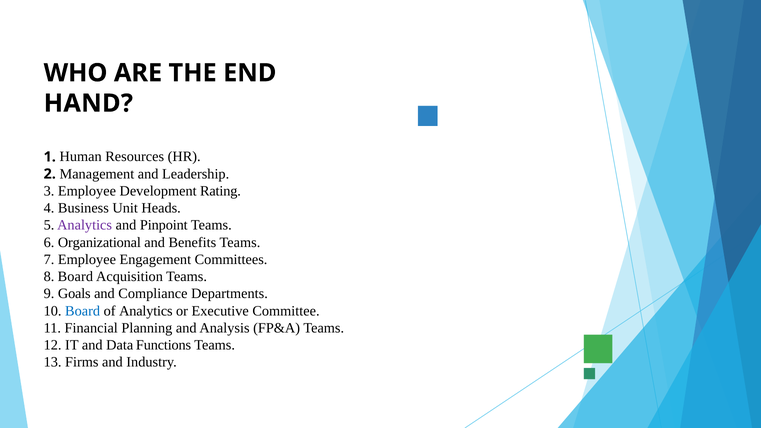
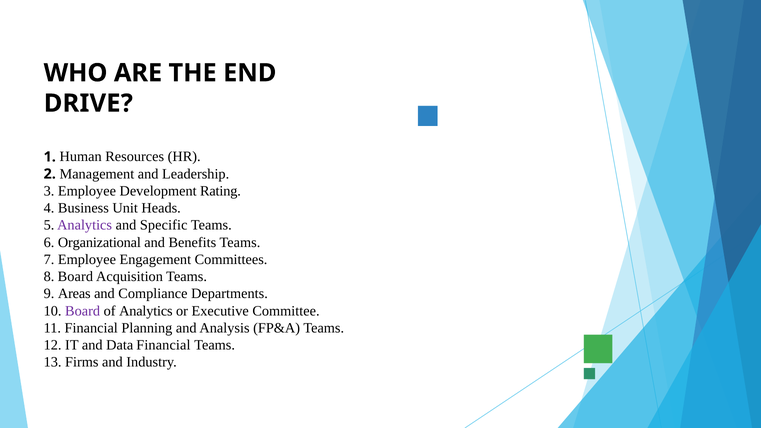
HAND: HAND -> DRIVE
Pinpoint: Pinpoint -> Specific
Goals: Goals -> Areas
Board at (83, 311) colour: blue -> purple
Data Functions: Functions -> Financial
